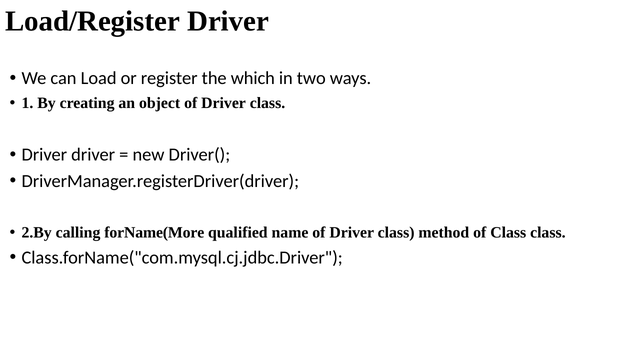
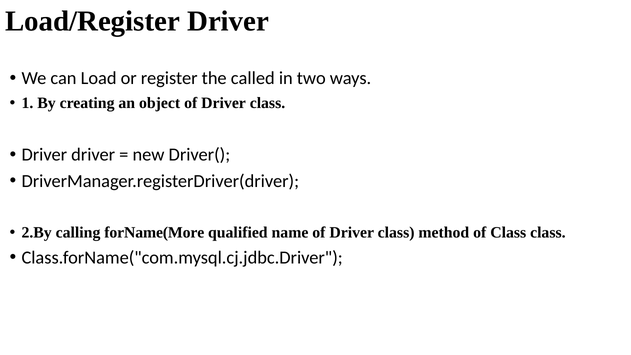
which: which -> called
